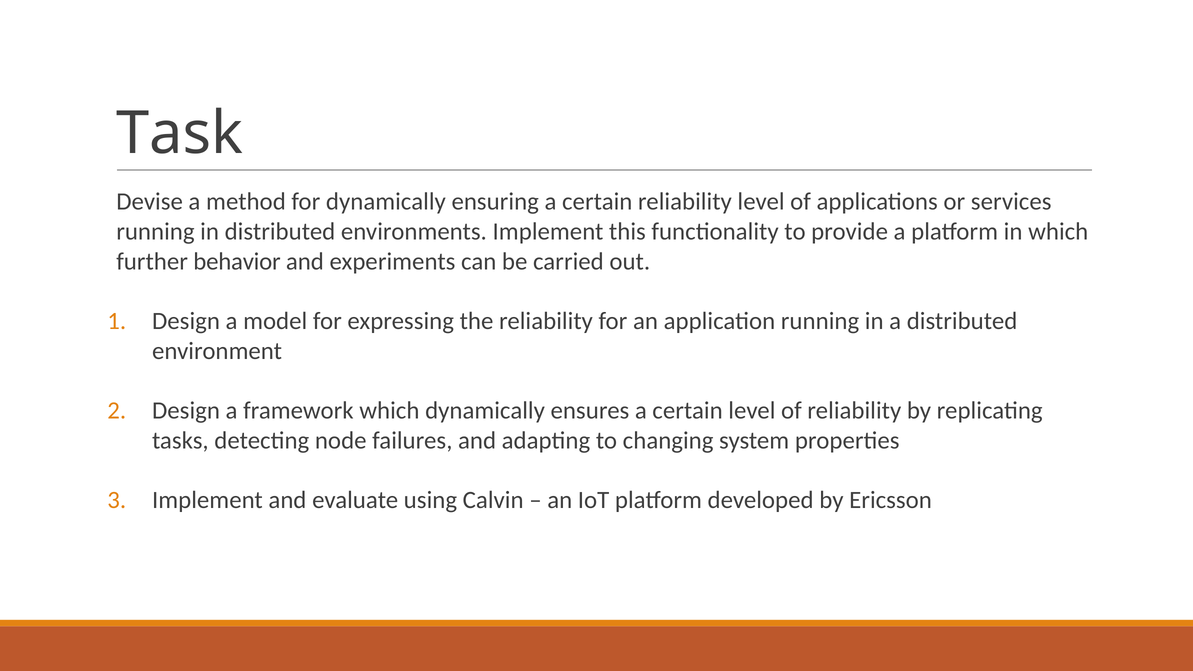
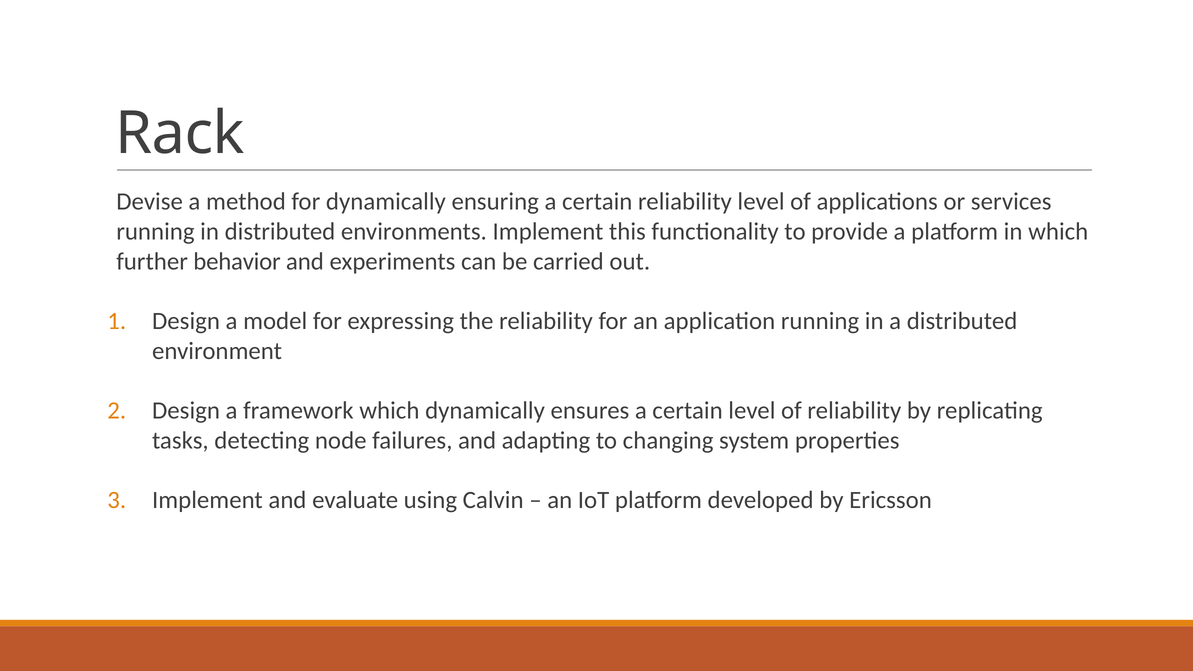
Task: Task -> Rack
